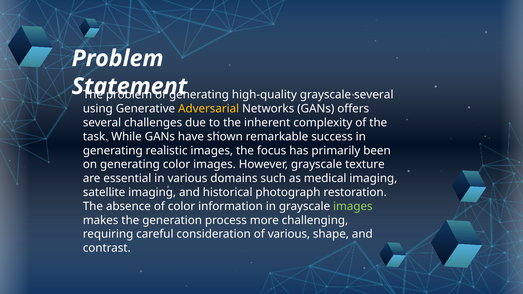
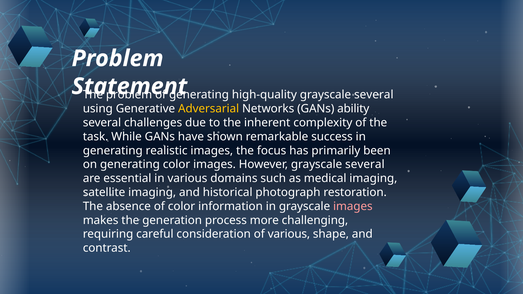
offers: offers -> ability
However grayscale texture: texture -> several
images at (353, 206) colour: light green -> pink
